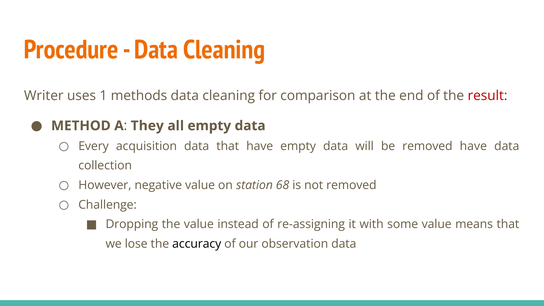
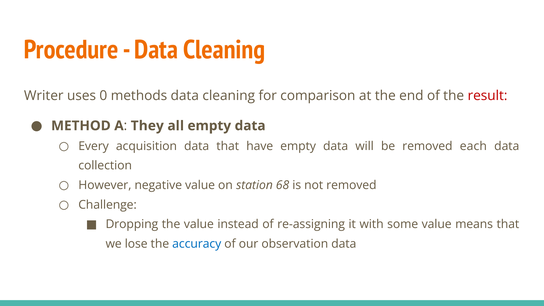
1: 1 -> 0
removed have: have -> each
accuracy colour: black -> blue
